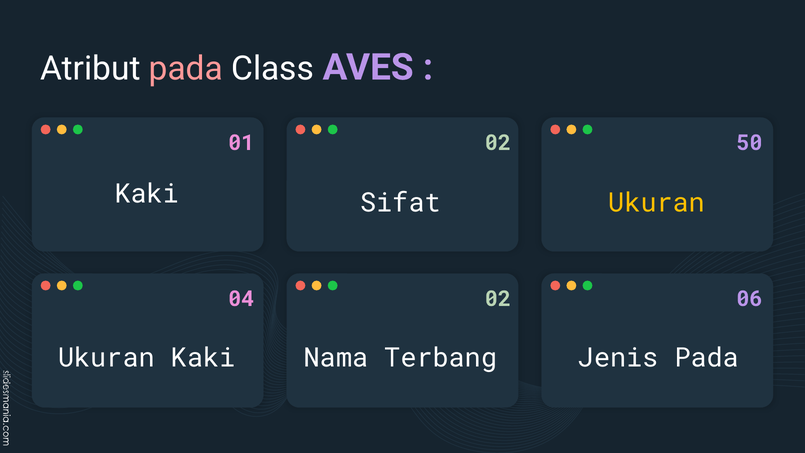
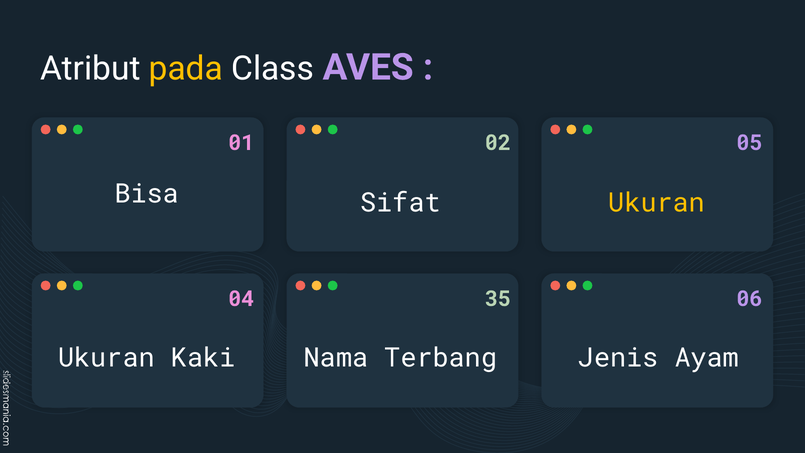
pada at (186, 68) colour: pink -> yellow
50: 50 -> 05
Kaki at (147, 194): Kaki -> Bisa
04 02: 02 -> 35
Jenis Pada: Pada -> Ayam
